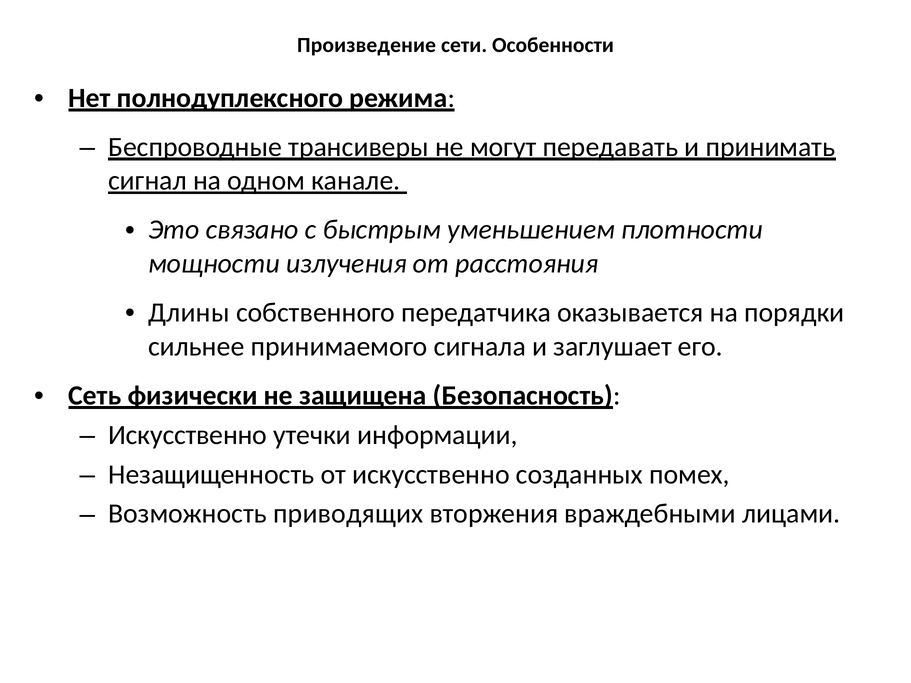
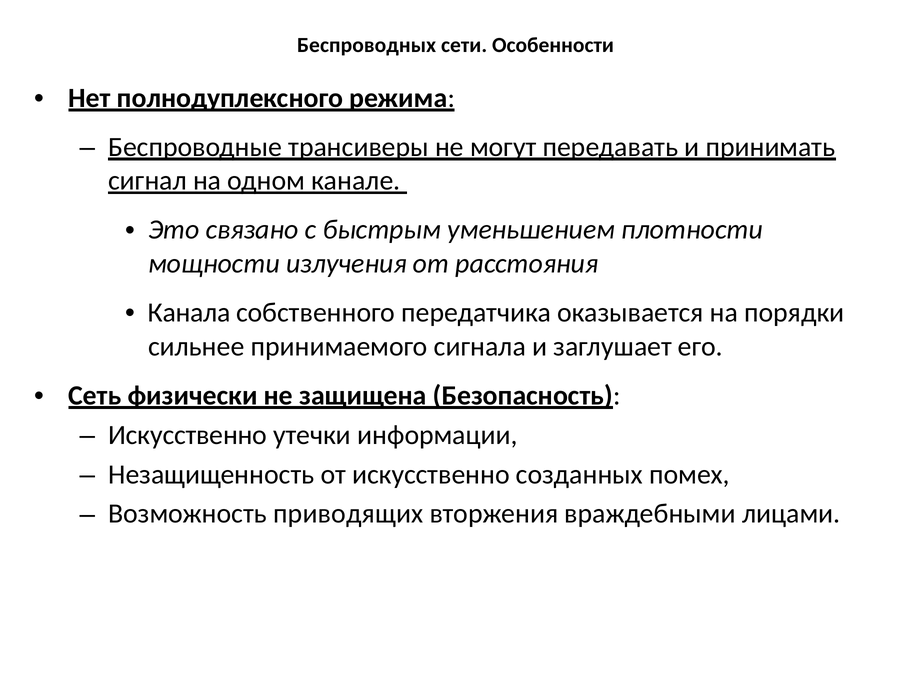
Произведение: Произведение -> Беспроводных
Длины: Длины -> Канала
